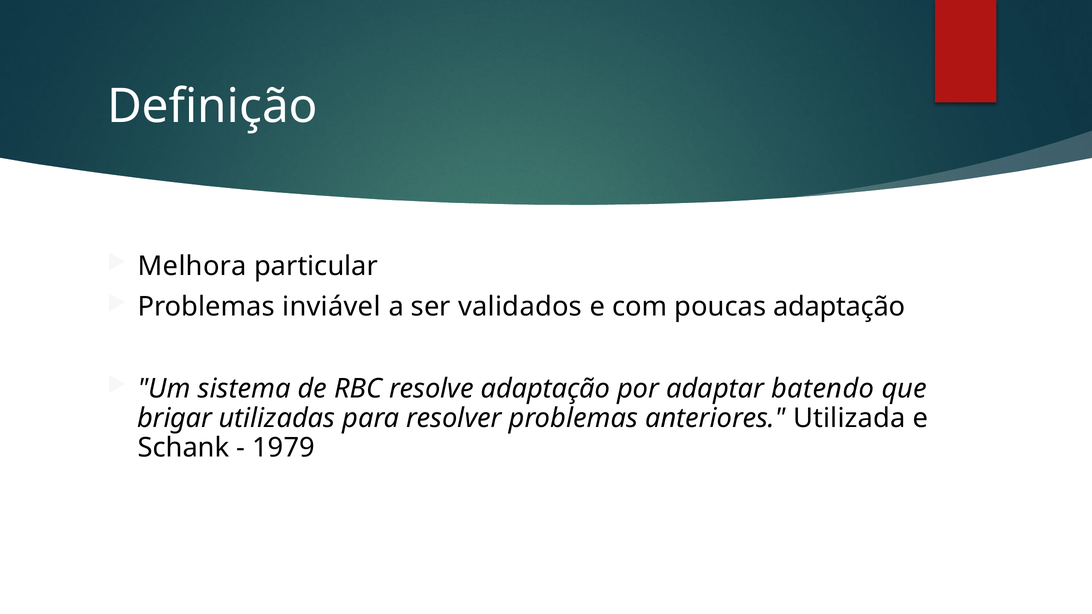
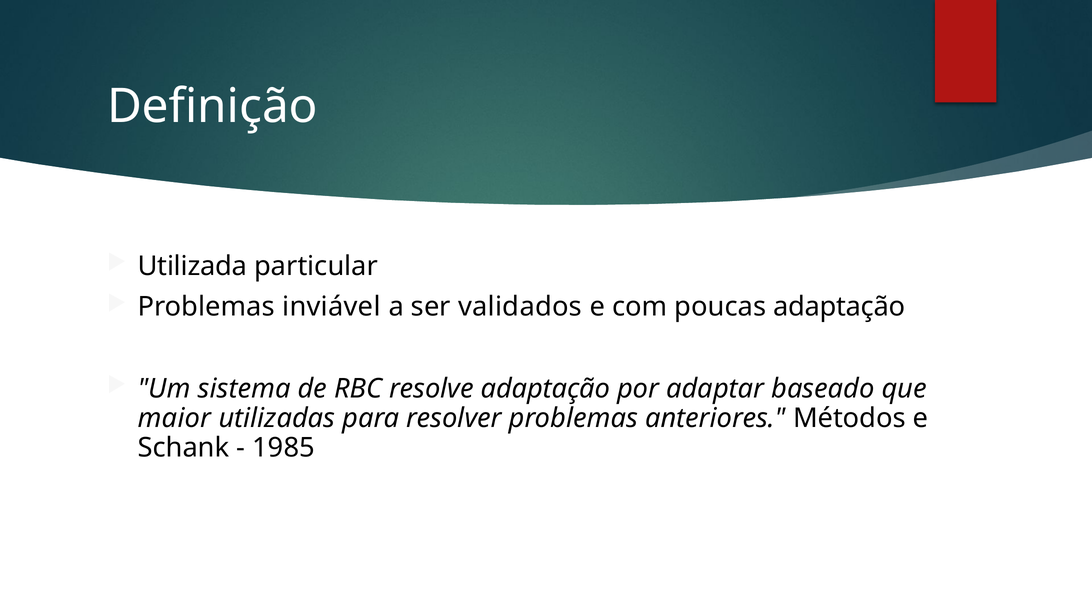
Melhora: Melhora -> Utilizada
batendo: batendo -> baseado
brigar: brigar -> maior
Utilizada: Utilizada -> Métodos
1979: 1979 -> 1985
